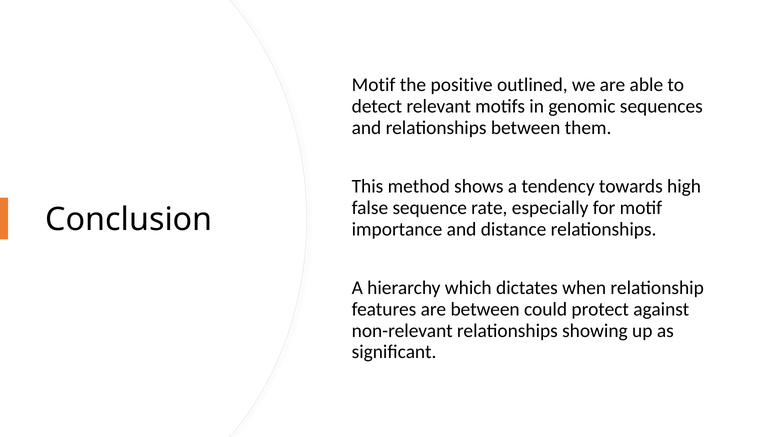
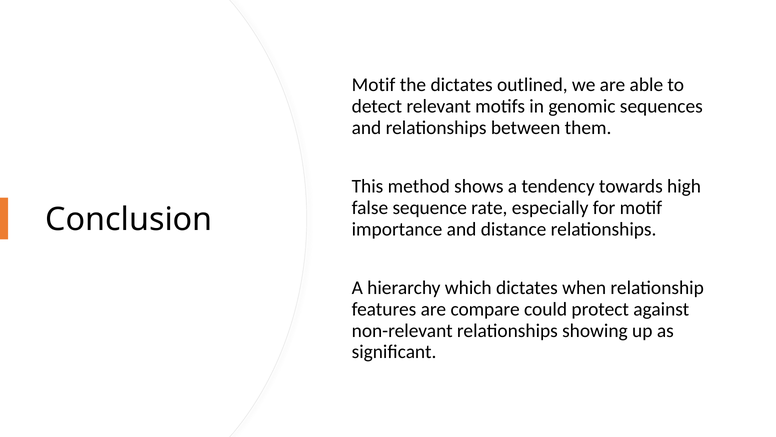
the positive: positive -> dictates
are between: between -> compare
